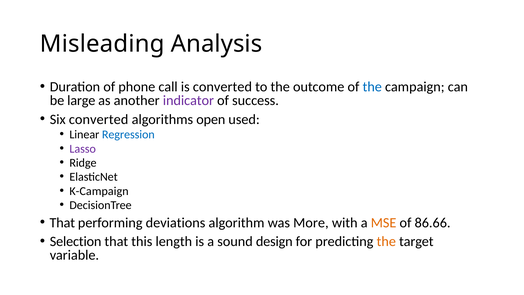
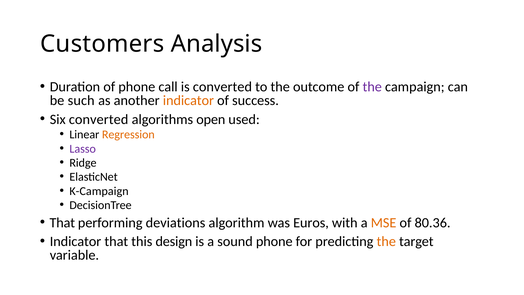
Misleading: Misleading -> Customers
the at (372, 87) colour: blue -> purple
large: large -> such
indicator at (188, 101) colour: purple -> orange
Regression colour: blue -> orange
More: More -> Euros
86.66: 86.66 -> 80.36
Selection at (76, 241): Selection -> Indicator
length: length -> design
sound design: design -> phone
